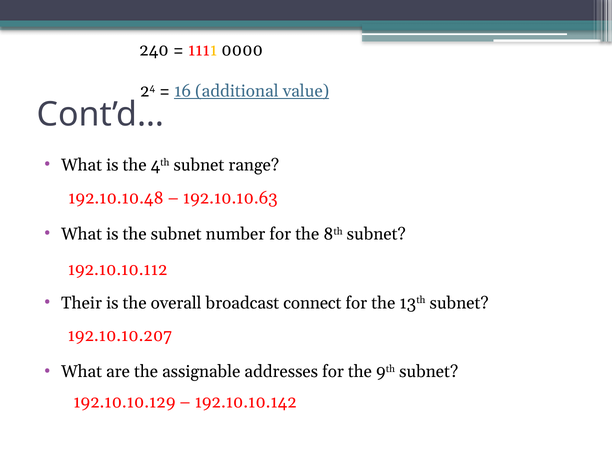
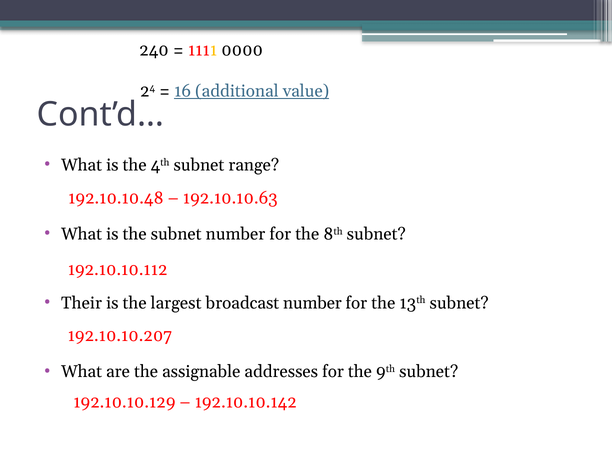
overall: overall -> largest
broadcast connect: connect -> number
